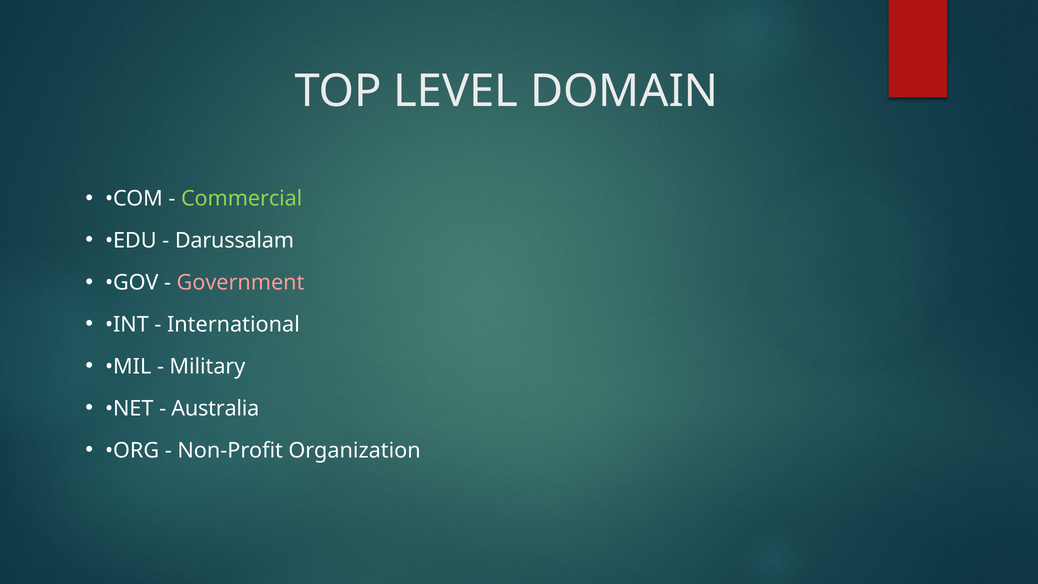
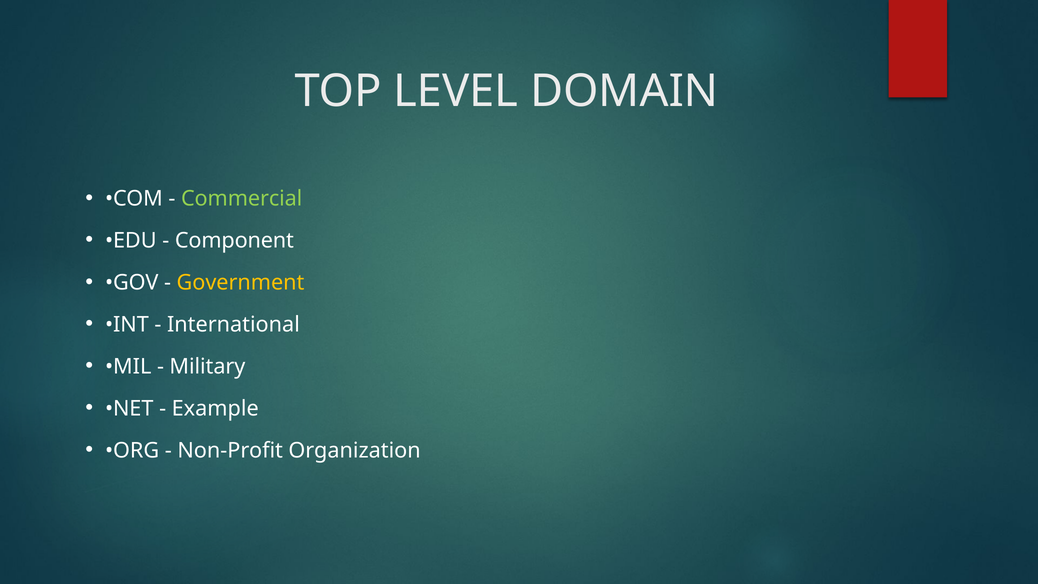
Darussalam: Darussalam -> Component
Government colour: pink -> yellow
Australia: Australia -> Example
